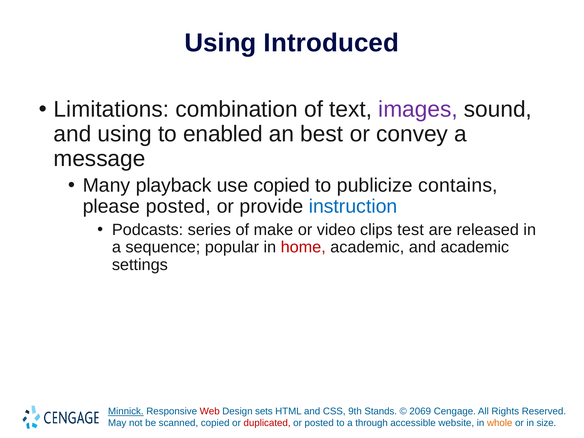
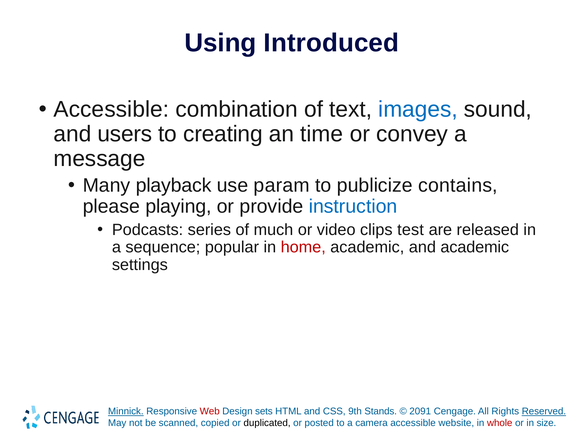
Limitations at (111, 109): Limitations -> Accessible
images colour: purple -> blue
and using: using -> users
enabled: enabled -> creating
best: best -> time
use copied: copied -> param
please posted: posted -> playing
make: make -> much
2069: 2069 -> 2091
Reserved underline: none -> present
duplicated colour: red -> black
through: through -> camera
whole colour: orange -> red
